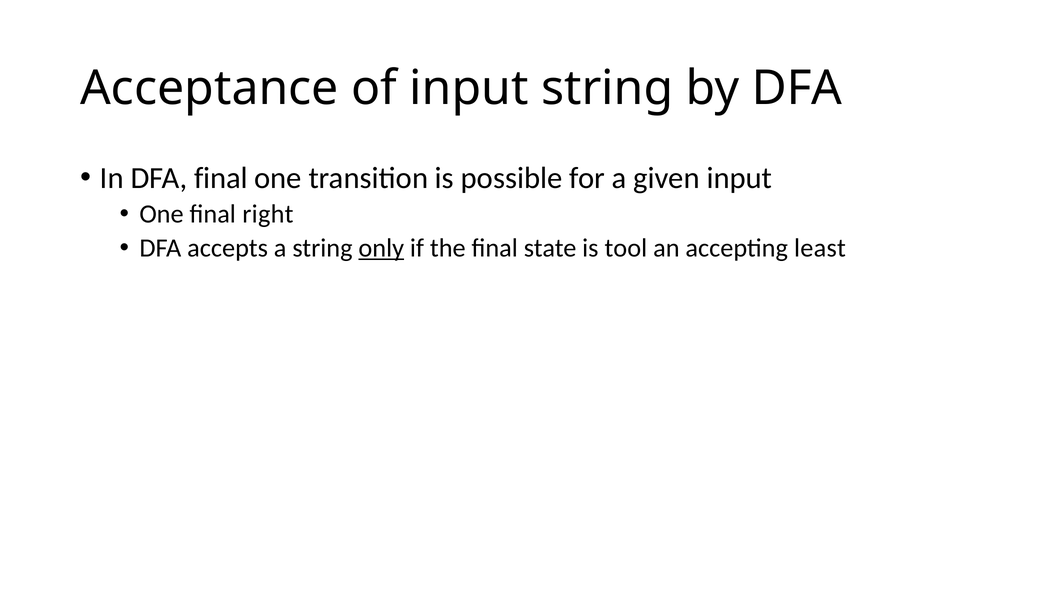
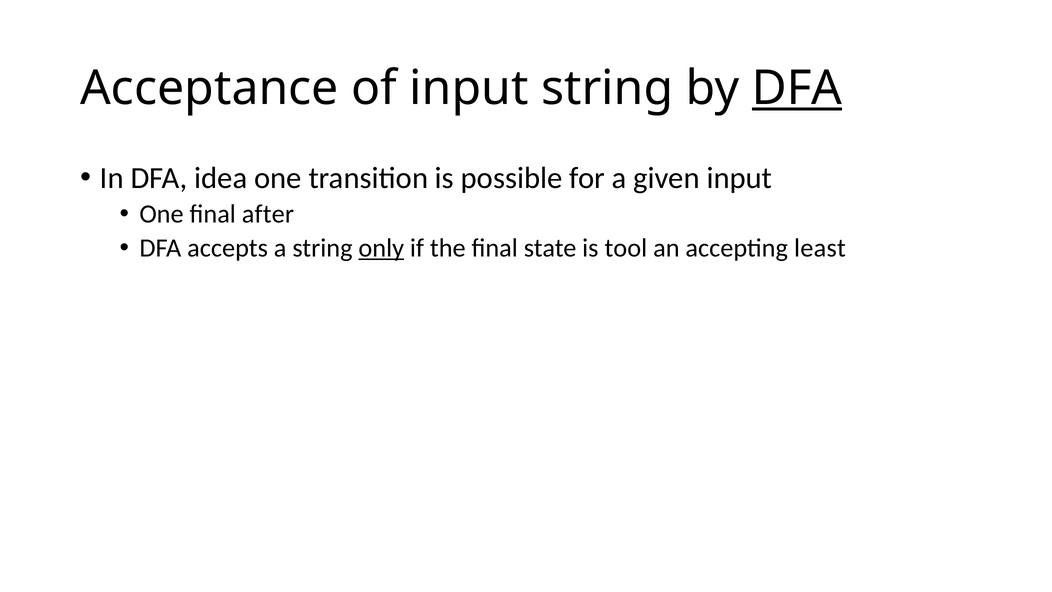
DFA at (797, 88) underline: none -> present
DFA final: final -> idea
right: right -> after
